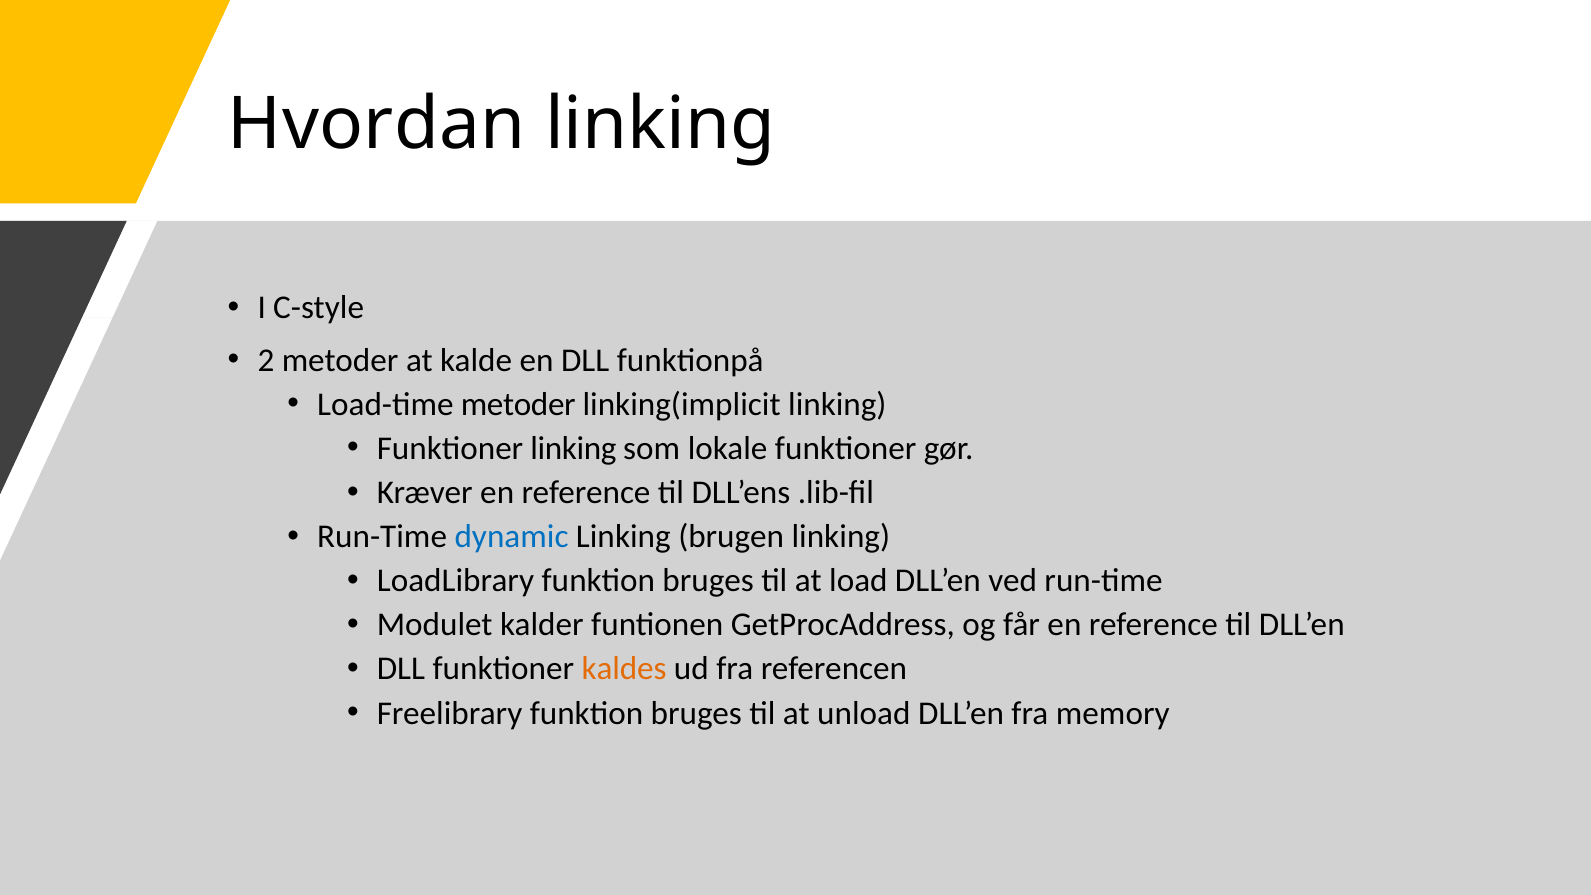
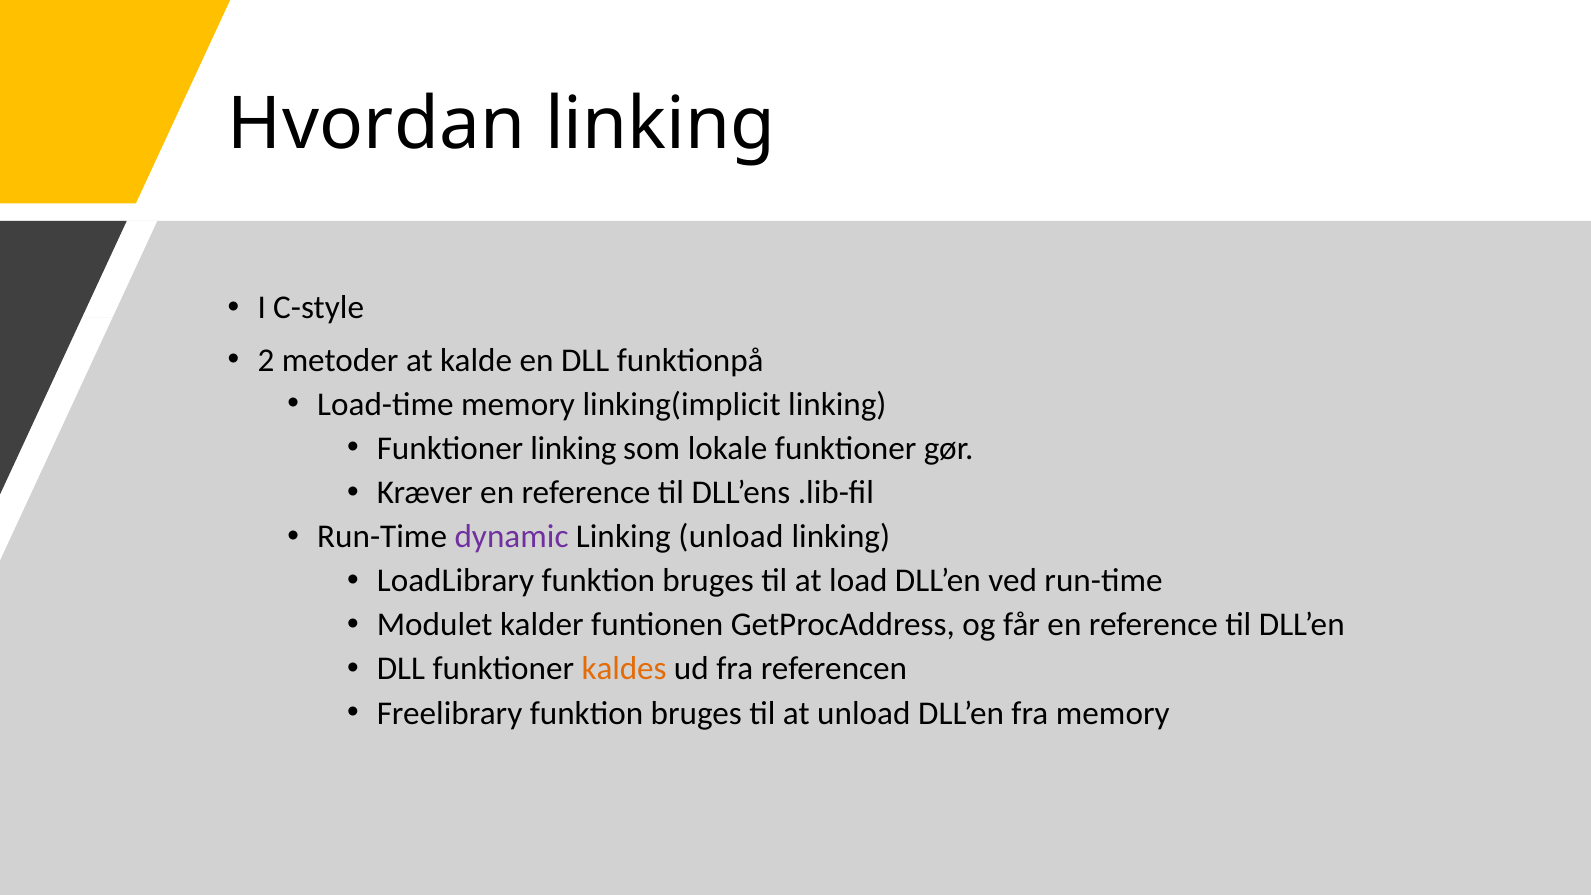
Load-time metoder: metoder -> memory
dynamic colour: blue -> purple
Linking brugen: brugen -> unload
